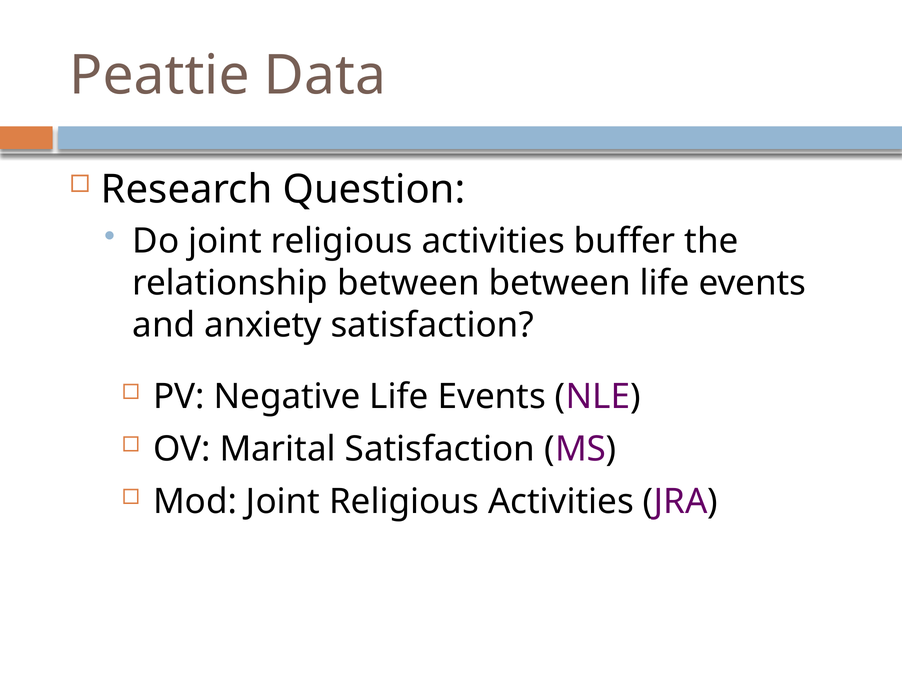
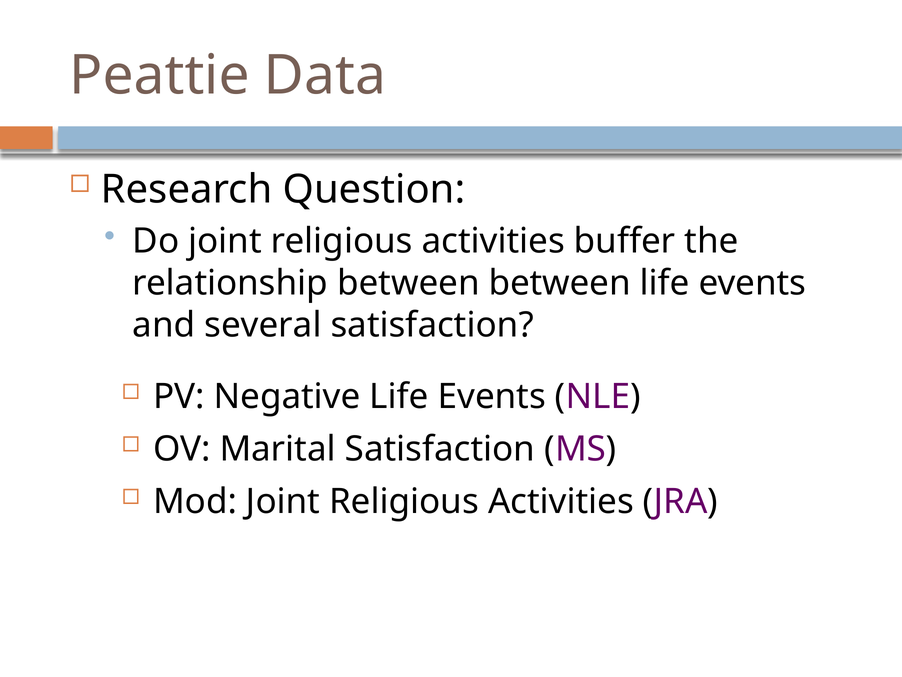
anxiety: anxiety -> several
